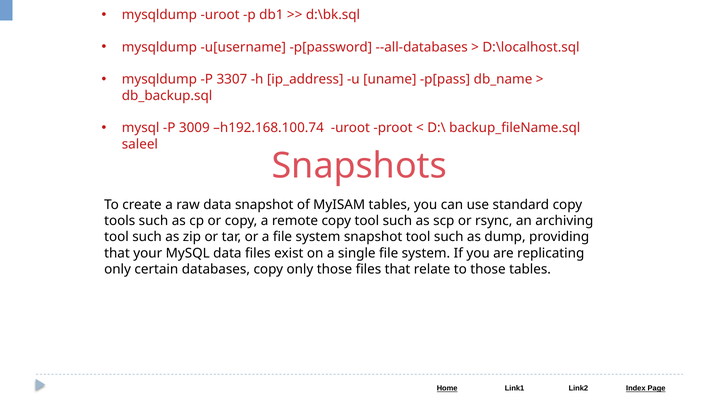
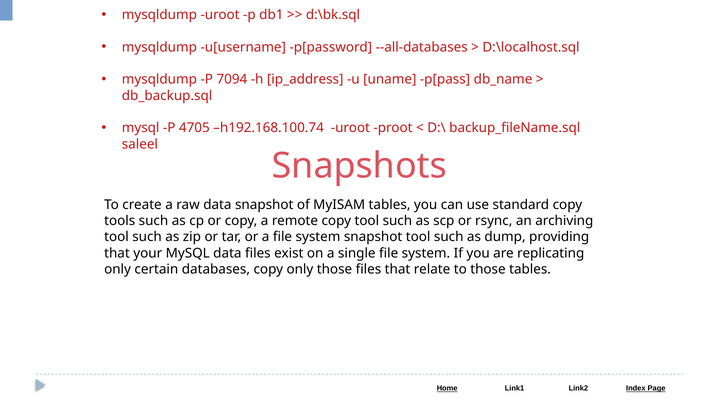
3307: 3307 -> 7094
3009: 3009 -> 4705
